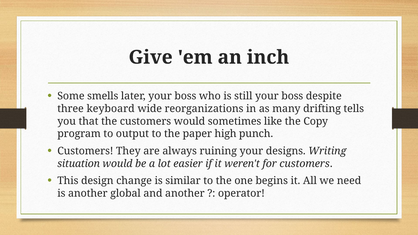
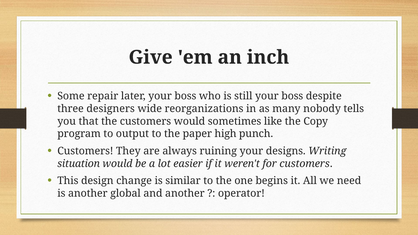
smells: smells -> repair
keyboard: keyboard -> designers
drifting: drifting -> nobody
